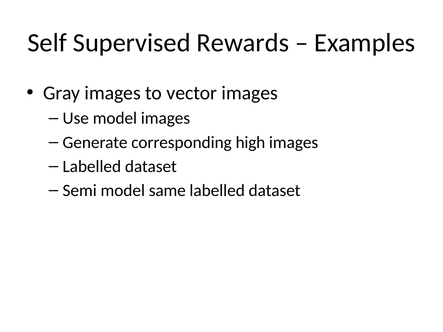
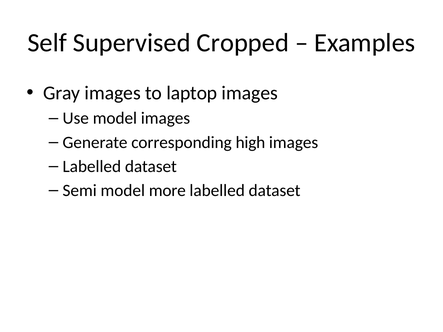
Rewards: Rewards -> Cropped
vector: vector -> laptop
same: same -> more
